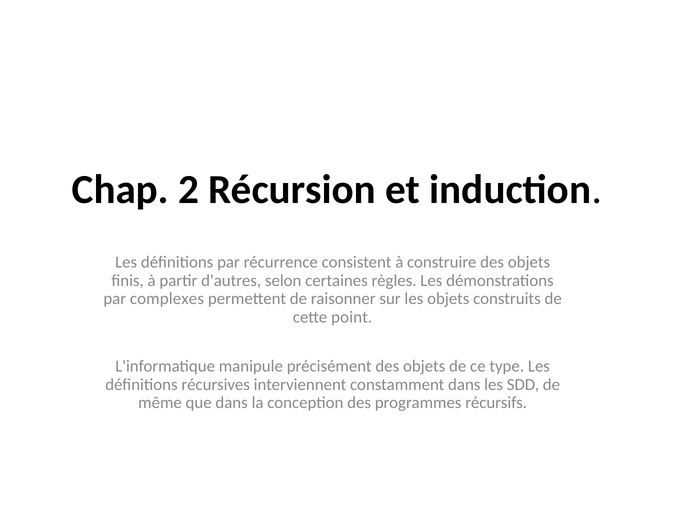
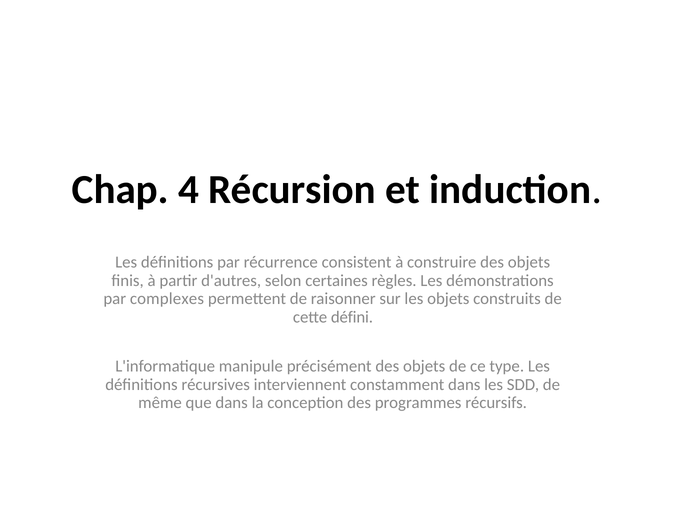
2: 2 -> 4
point: point -> défini
